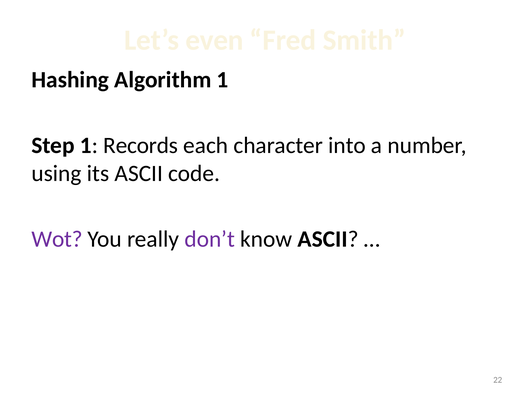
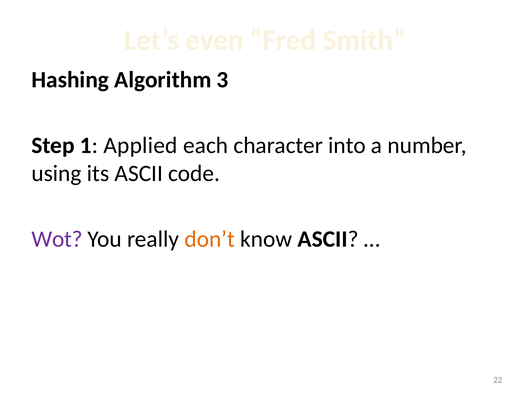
Algorithm 1: 1 -> 3
Records: Records -> Applied
don’t colour: purple -> orange
